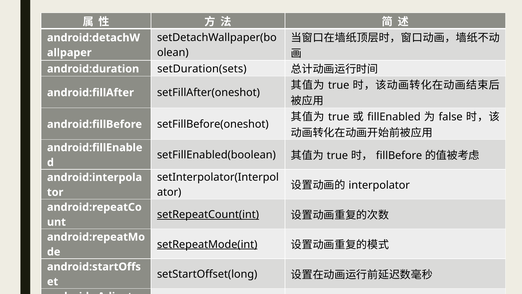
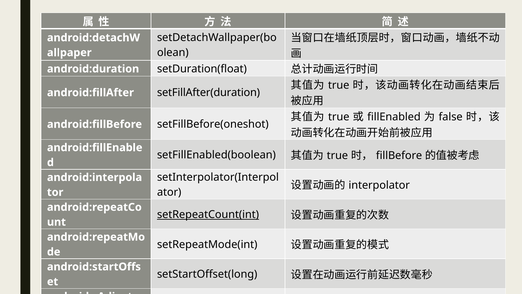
setDuration(sets: setDuration(sets -> setDuration(float
setFillAfter(oneshot: setFillAfter(oneshot -> setFillAfter(duration
setRepeatMode(int underline: present -> none
